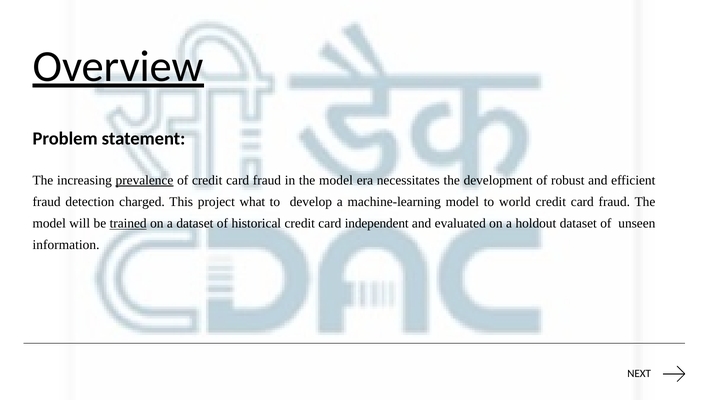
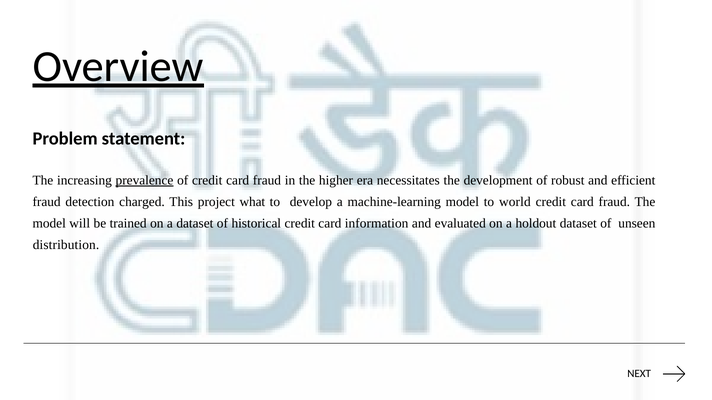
in the model: model -> higher
trained underline: present -> none
independent: independent -> information
information: information -> distribution
